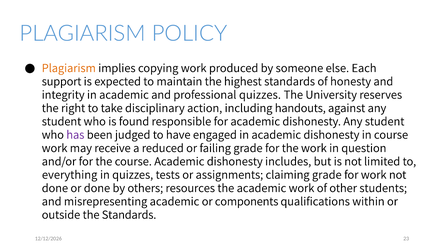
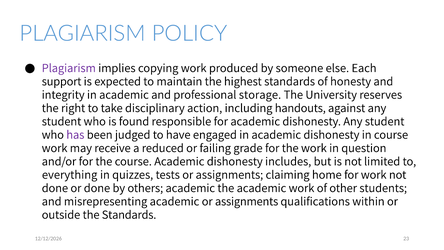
Plagiarism at (69, 68) colour: orange -> purple
professional quizzes: quizzes -> storage
claiming grade: grade -> home
others resources: resources -> academic
academic or components: components -> assignments
